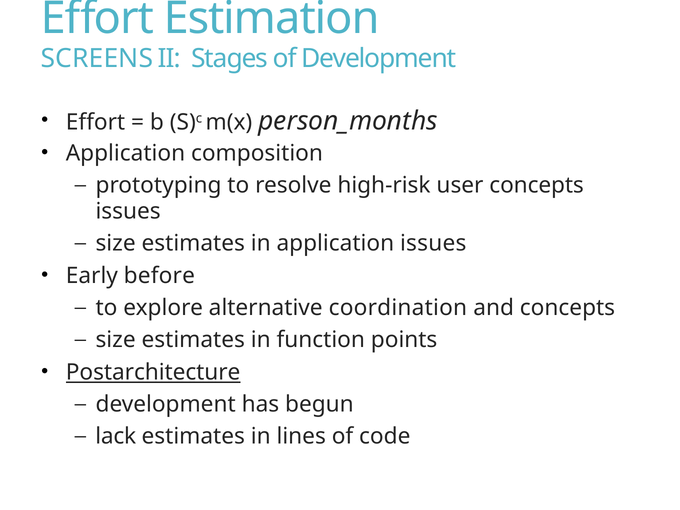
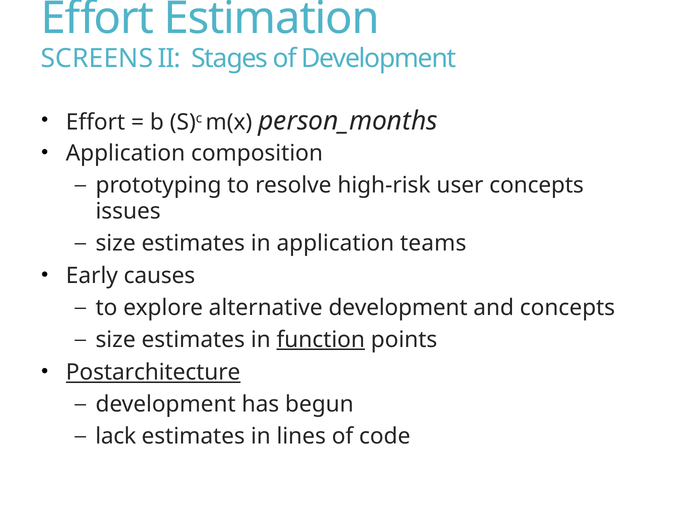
application issues: issues -> teams
before: before -> causes
alternative coordination: coordination -> development
function underline: none -> present
